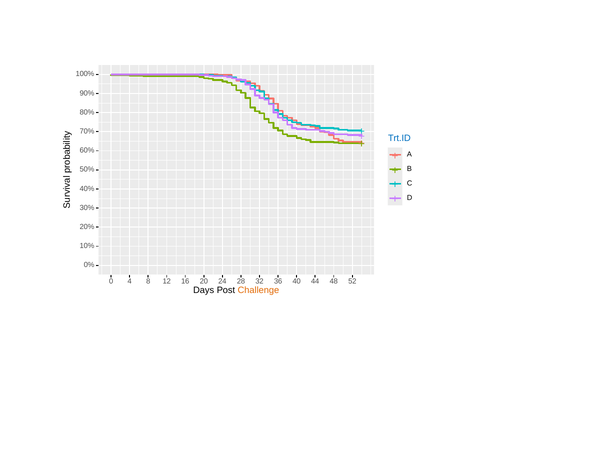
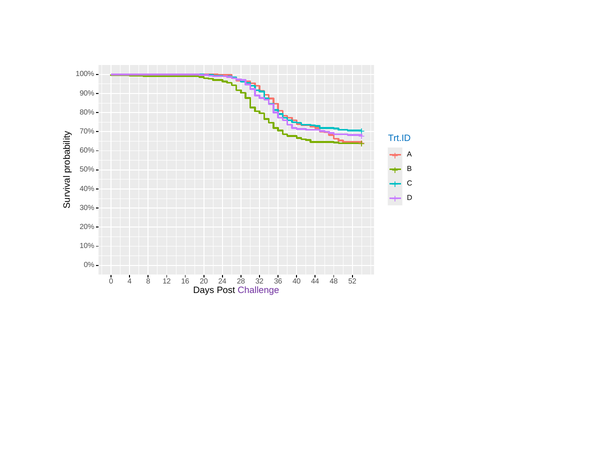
Challenge colour: orange -> purple
